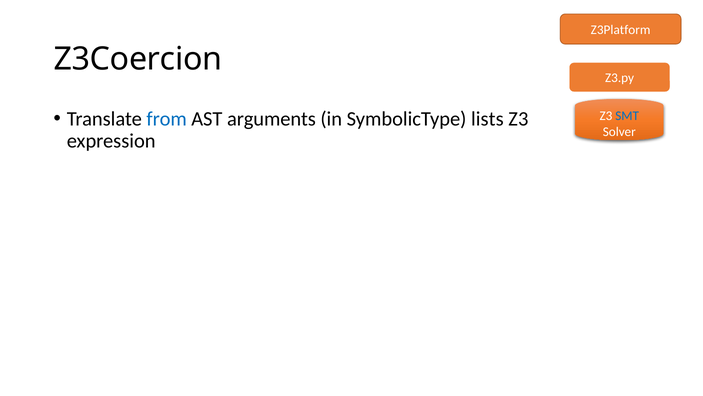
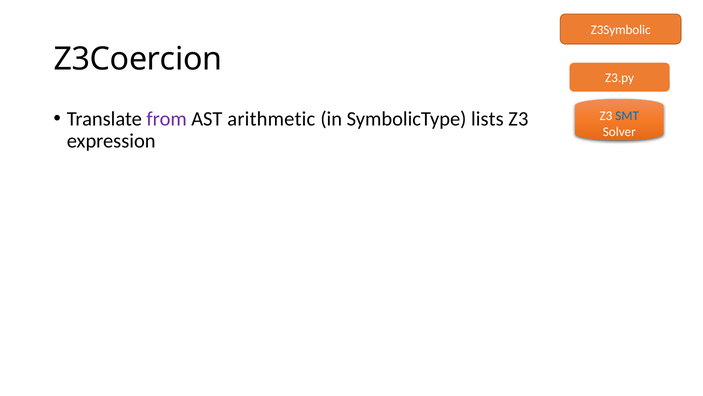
Z3Platform: Z3Platform -> Z3Symbolic
from colour: blue -> purple
arguments: arguments -> arithmetic
